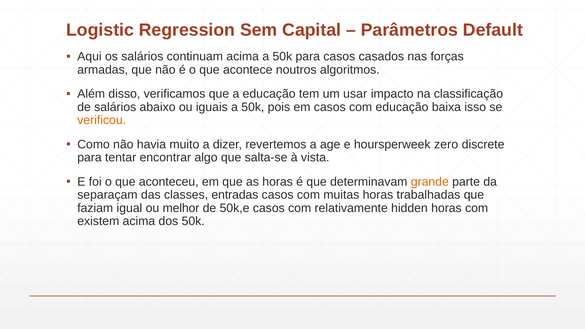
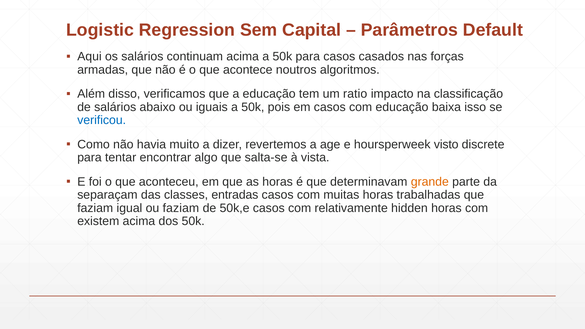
usar: usar -> ratio
verificou colour: orange -> blue
zero: zero -> visto
ou melhor: melhor -> faziam
